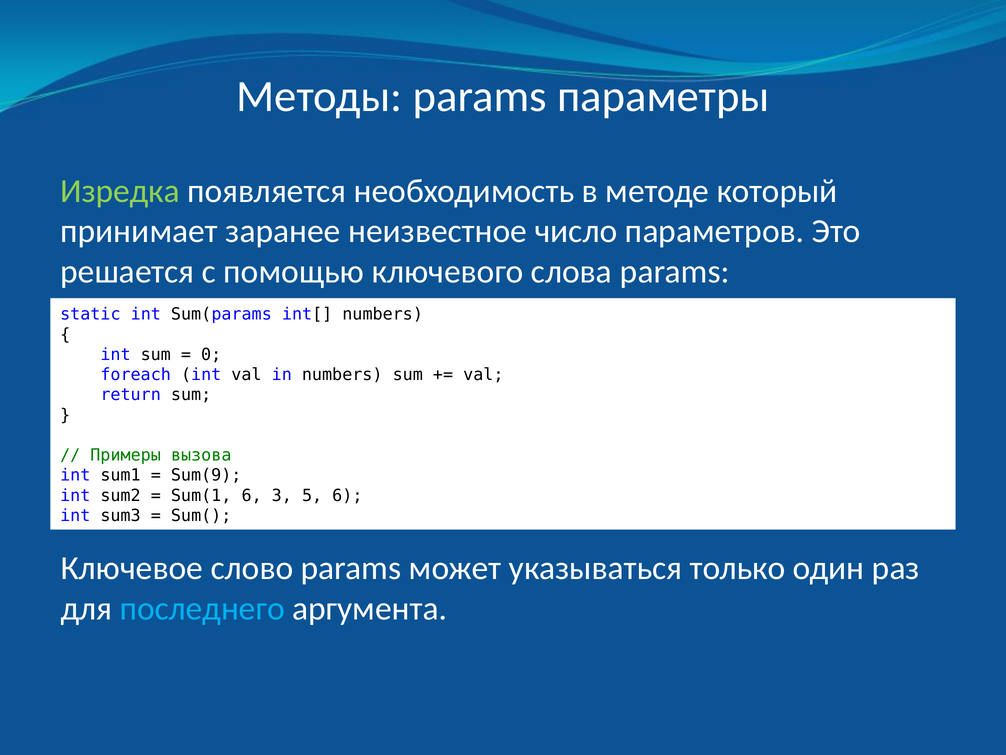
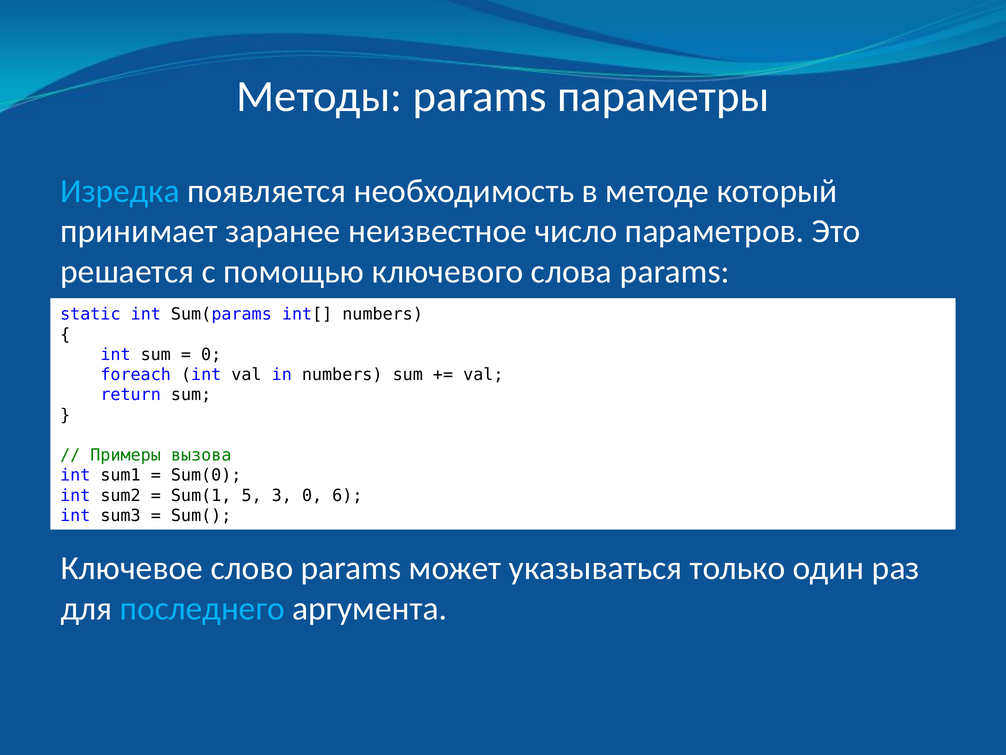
Изредка colour: light green -> light blue
Sum(9: Sum(9 -> Sum(0
Sum(1 6: 6 -> 5
3 5: 5 -> 0
